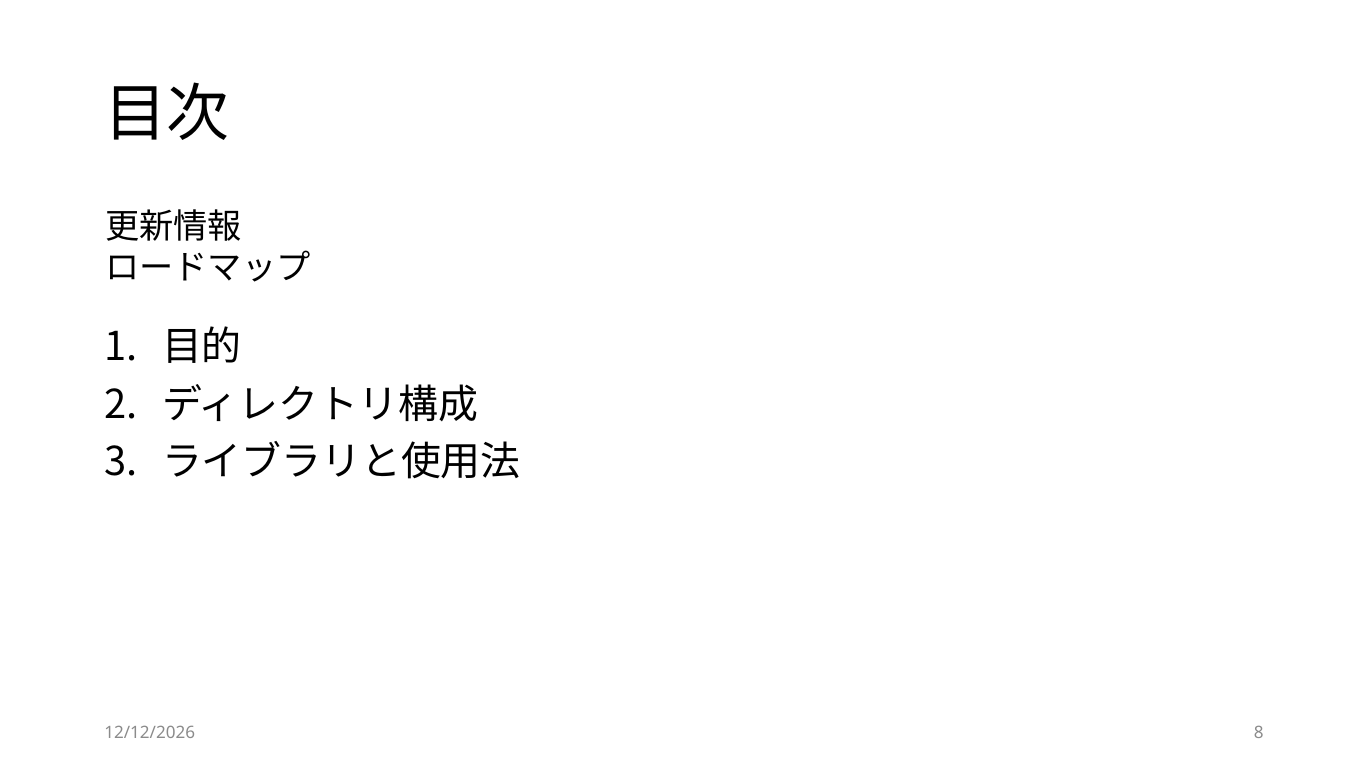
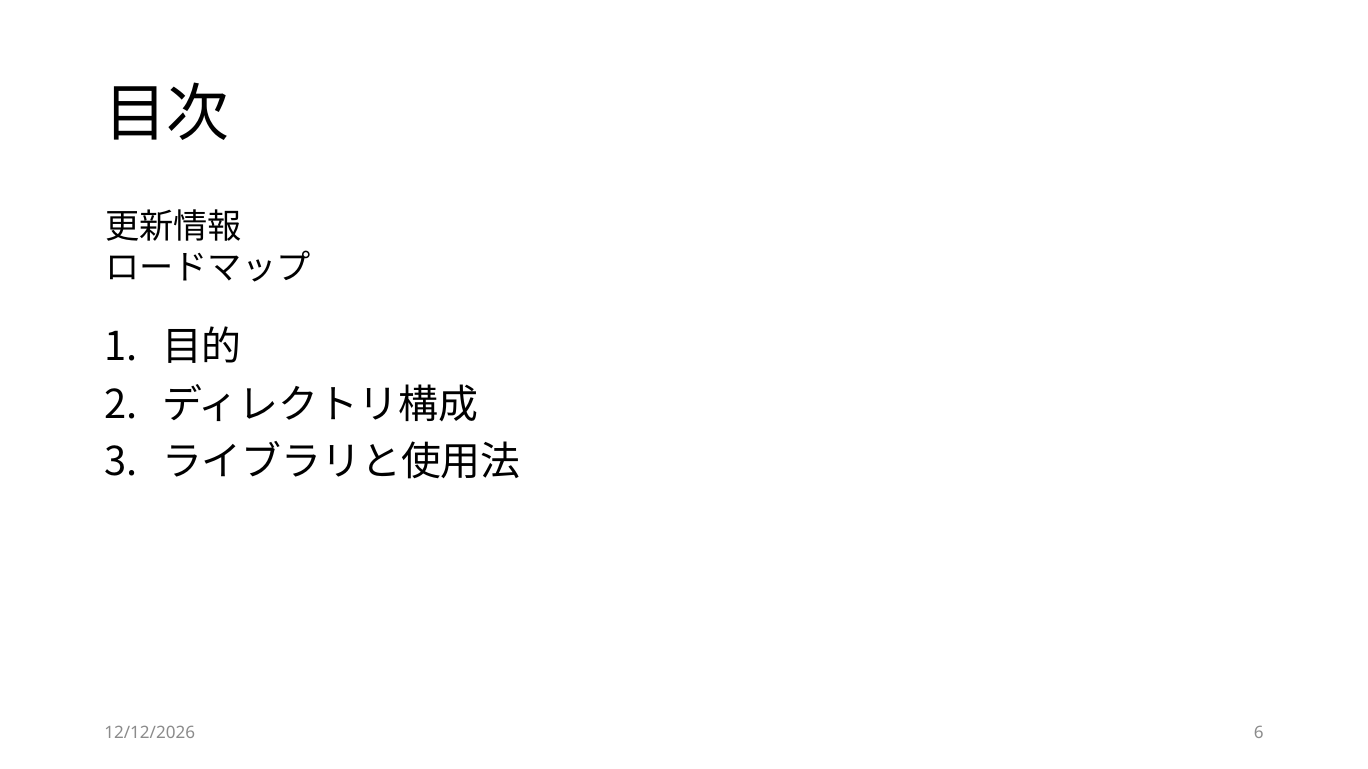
8: 8 -> 6
